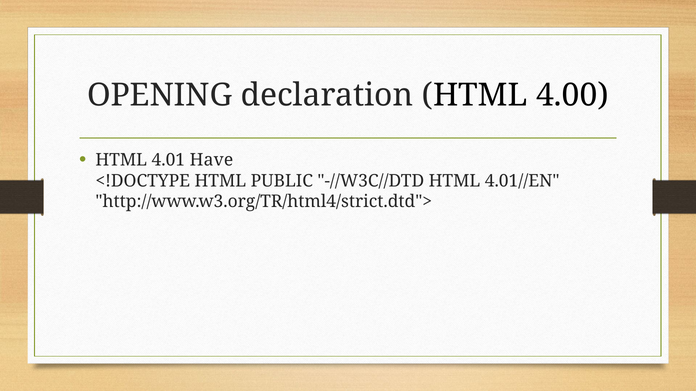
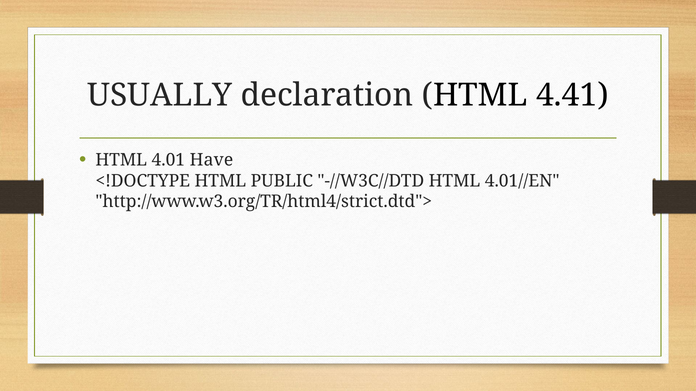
OPENING: OPENING -> USUALLY
4.00: 4.00 -> 4.41
